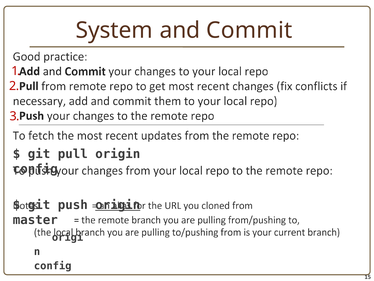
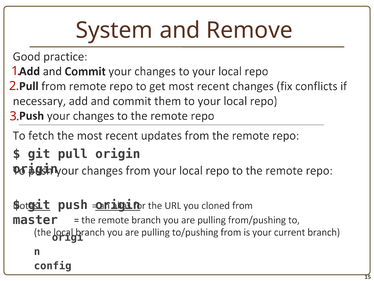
Commit: Commit -> Remove
config at (35, 169): config -> origin
git at (39, 205) underline: none -> present
